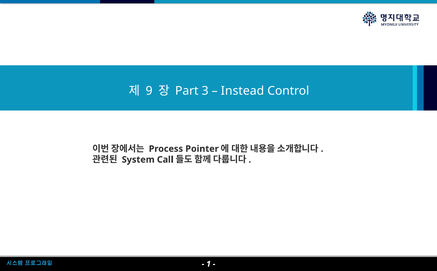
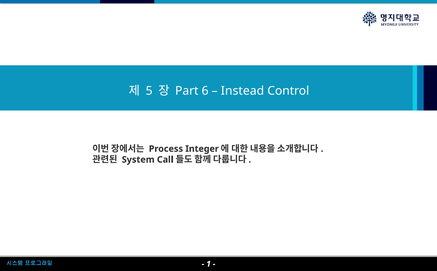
9: 9 -> 5
3: 3 -> 6
Pointer: Pointer -> Integer
